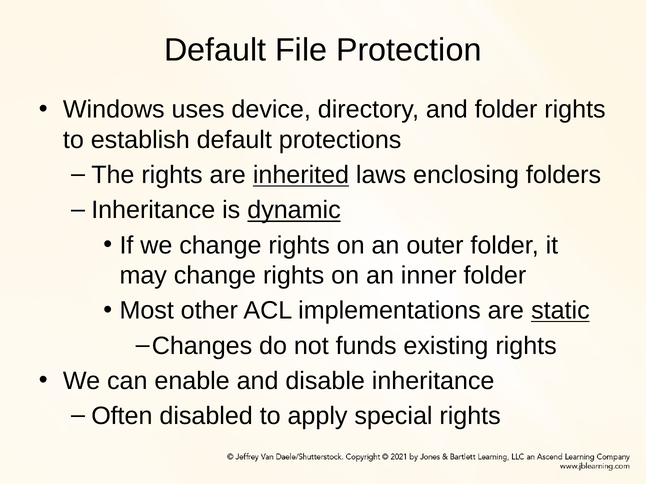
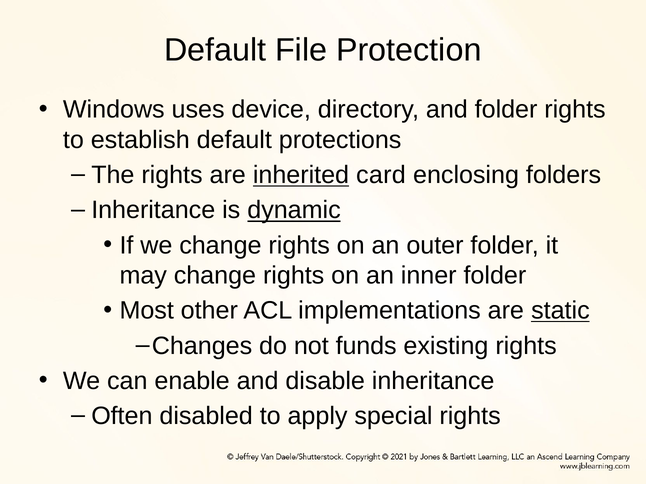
laws: laws -> card
